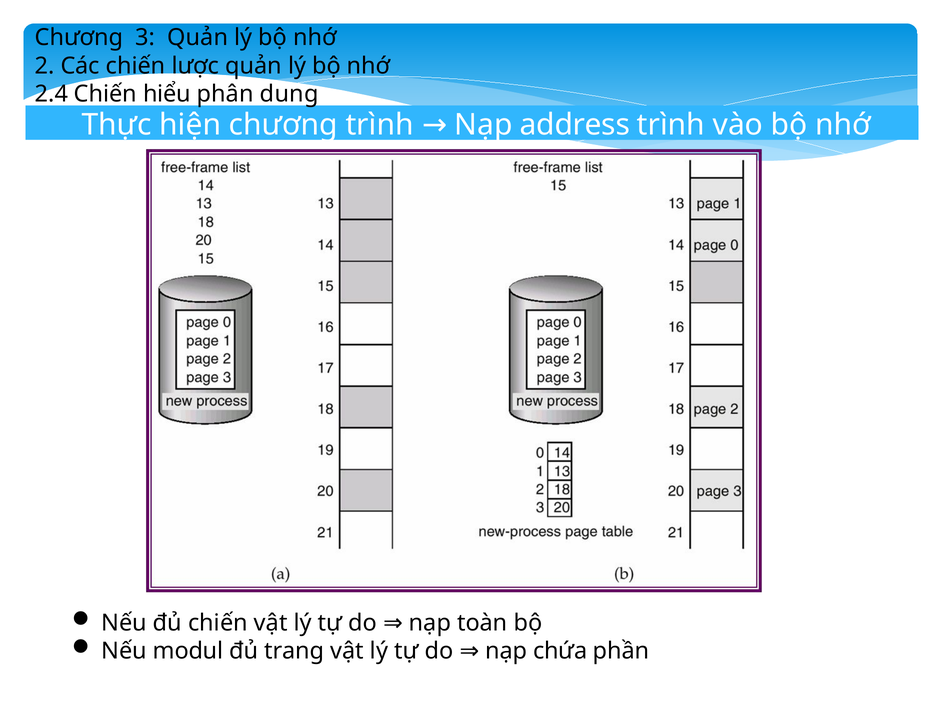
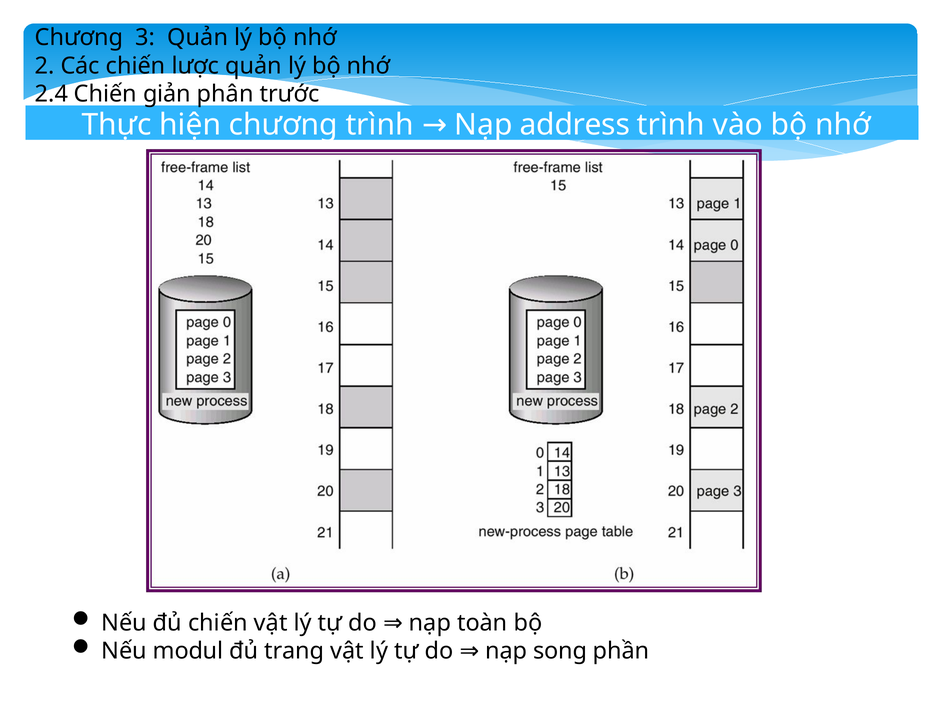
hiểu: hiểu -> giản
dung: dung -> trước
chứa: chứa -> song
